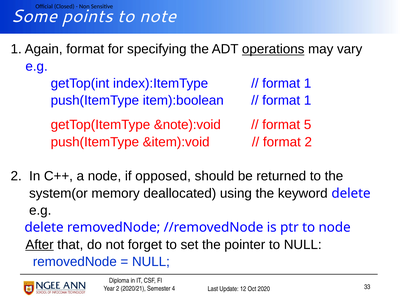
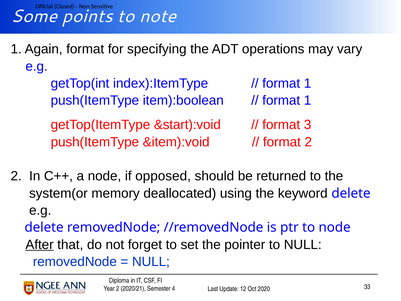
operations underline: present -> none
&note):void: &note):void -> &start):void
5: 5 -> 3
